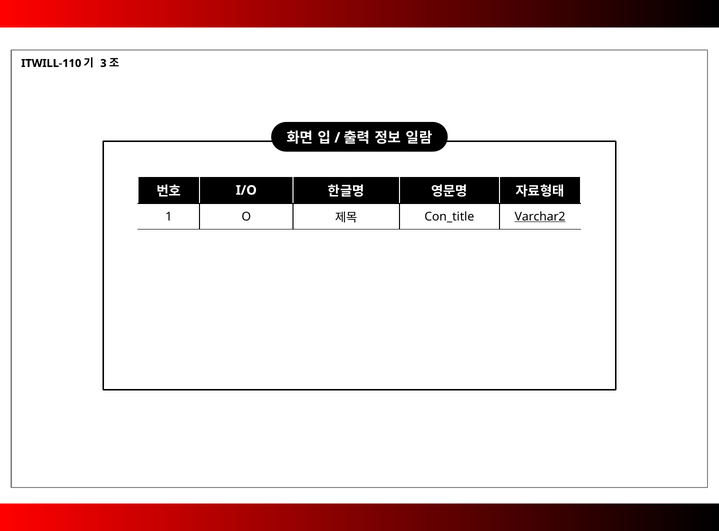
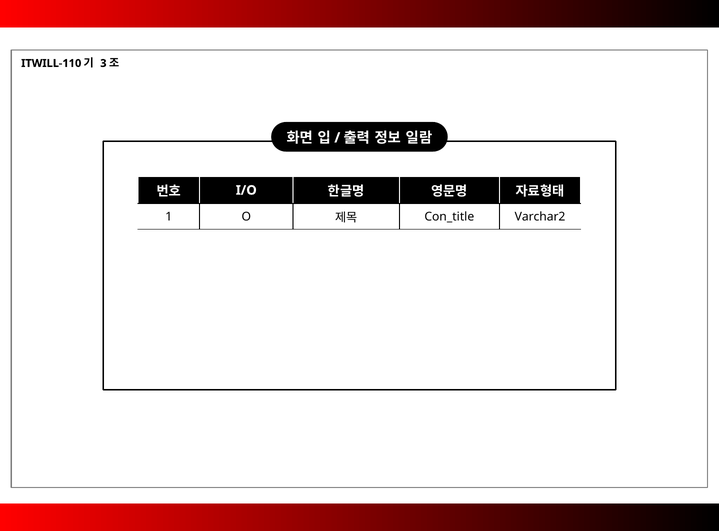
Varchar2 underline: present -> none
